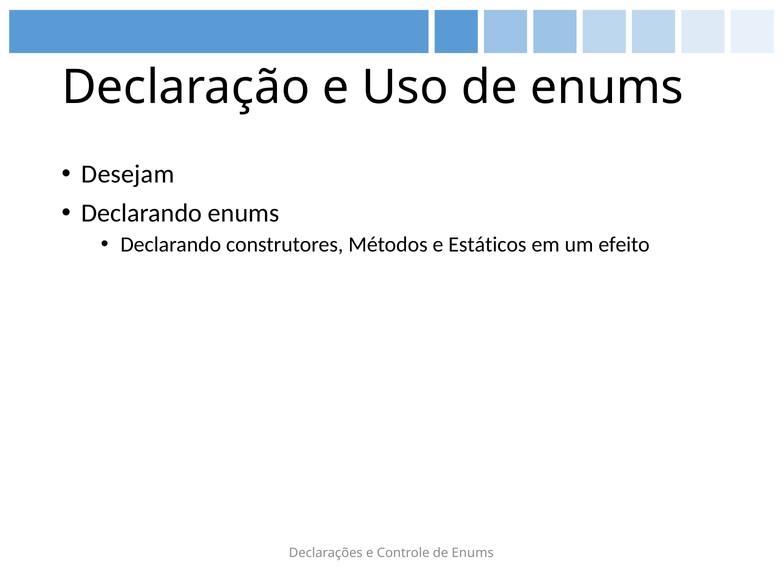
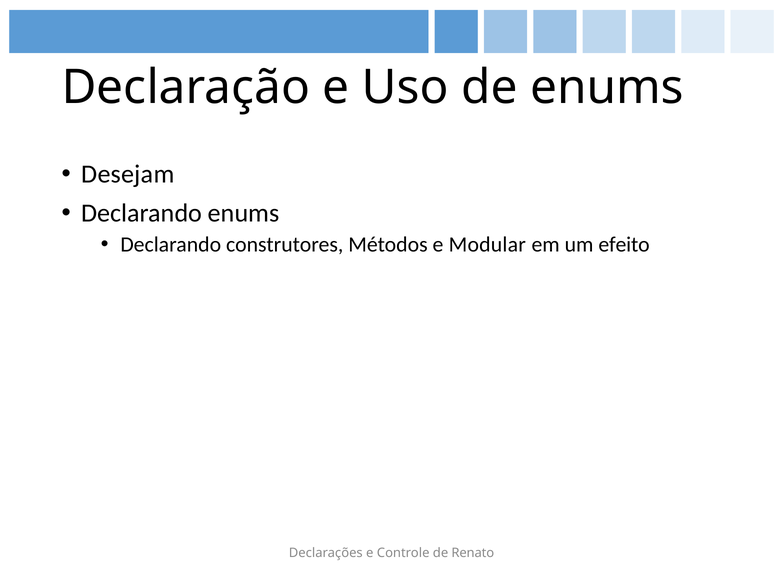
Estáticos: Estáticos -> Modular
Controle de Enums: Enums -> Renato
